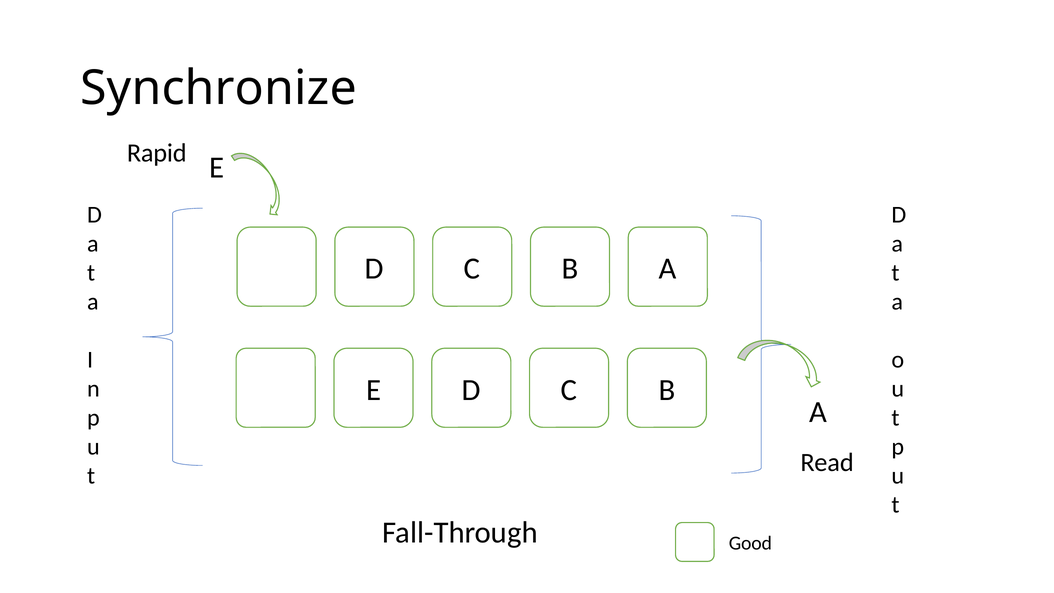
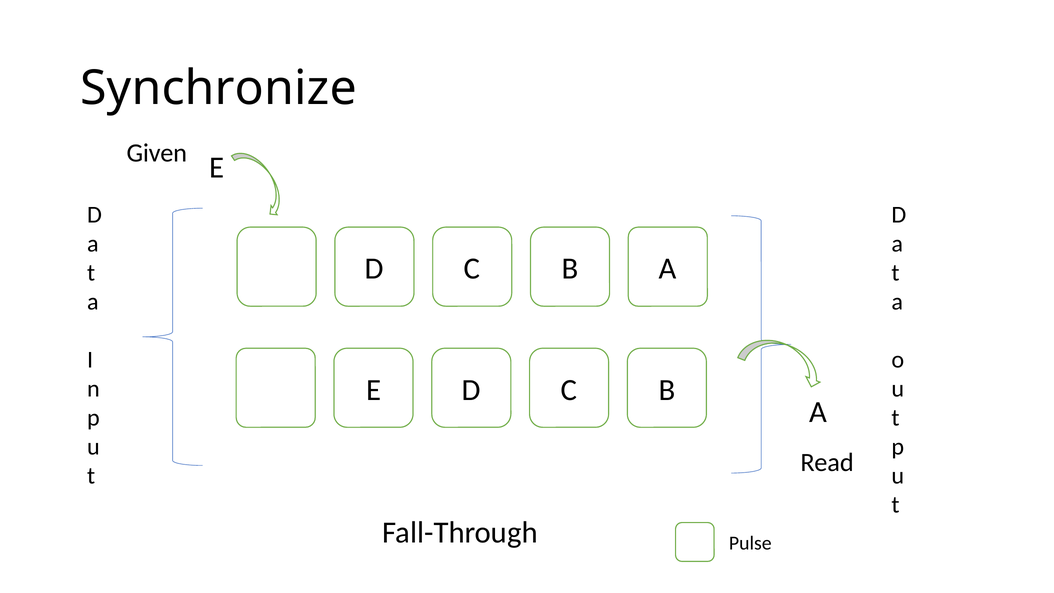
Rapid: Rapid -> Given
Good: Good -> Pulse
